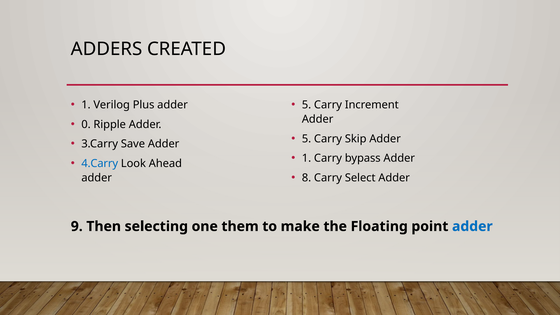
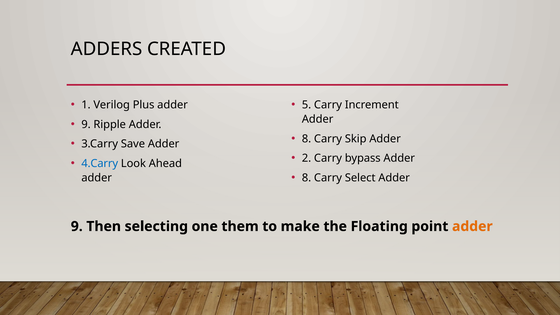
0 at (86, 124): 0 -> 9
5 at (307, 139): 5 -> 8
1 at (307, 158): 1 -> 2
adder at (472, 226) colour: blue -> orange
